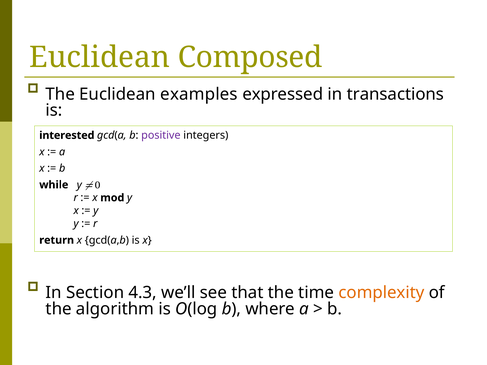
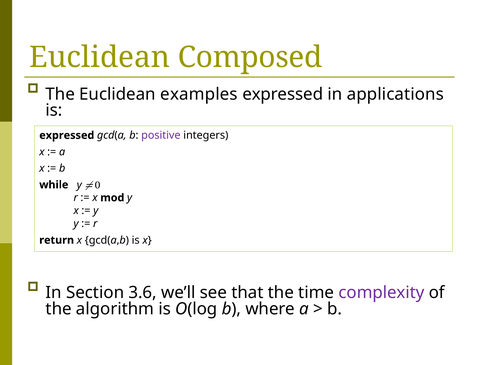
transactions: transactions -> applications
interested at (67, 135): interested -> expressed
4.3: 4.3 -> 3.6
complexity colour: orange -> purple
